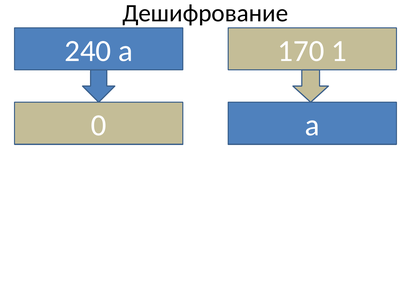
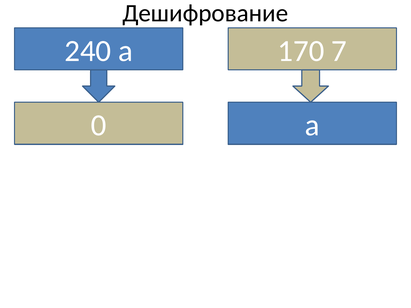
1: 1 -> 7
